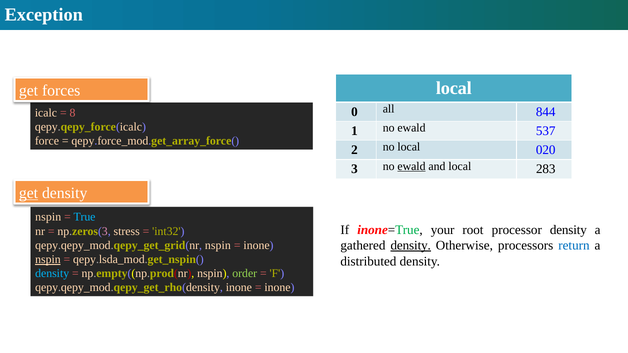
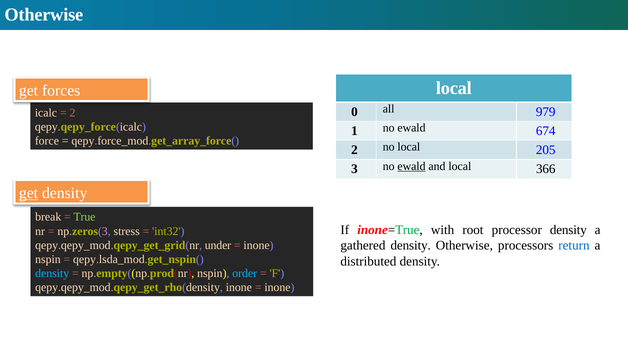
Exception at (44, 15): Exception -> Otherwise
844: 844 -> 979
8 at (73, 113): 8 -> 2
537: 537 -> 674
020: 020 -> 205
283: 283 -> 366
nspin at (48, 217): nspin -> break
True colour: light blue -> light green
your: your -> with
density at (411, 246) underline: present -> none
qepy.qepy_mod.qepy_get_grid(nr nspin: nspin -> under
nspin at (48, 260) underline: present -> none
order colour: light green -> light blue
